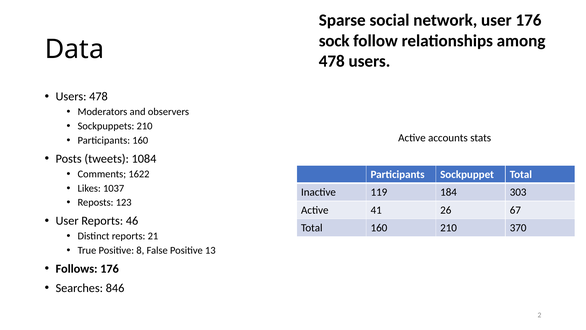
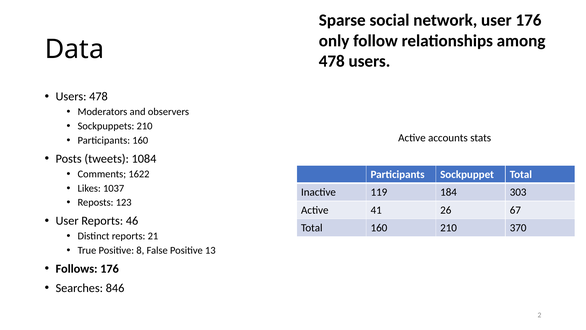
sock: sock -> only
